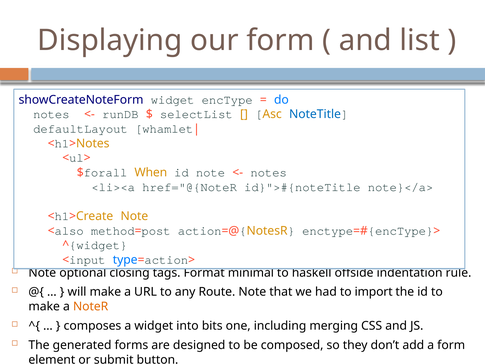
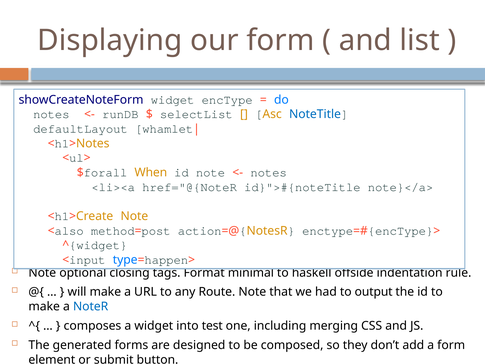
action at (166, 260): action -> happen
import: import -> output
NoteR colour: orange -> blue
bits: bits -> test
